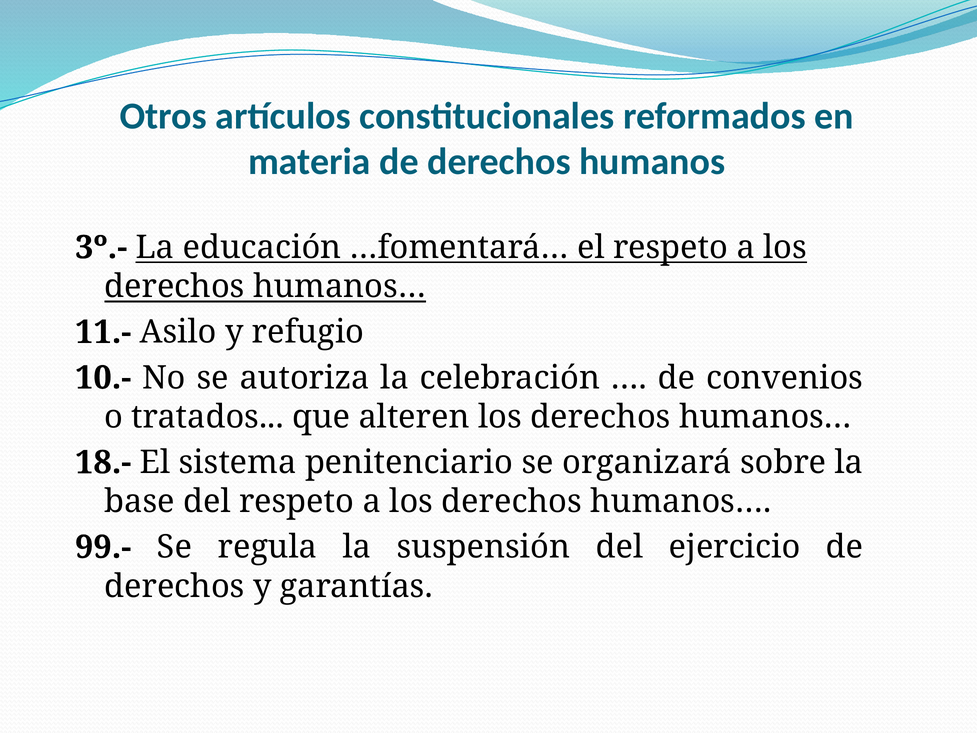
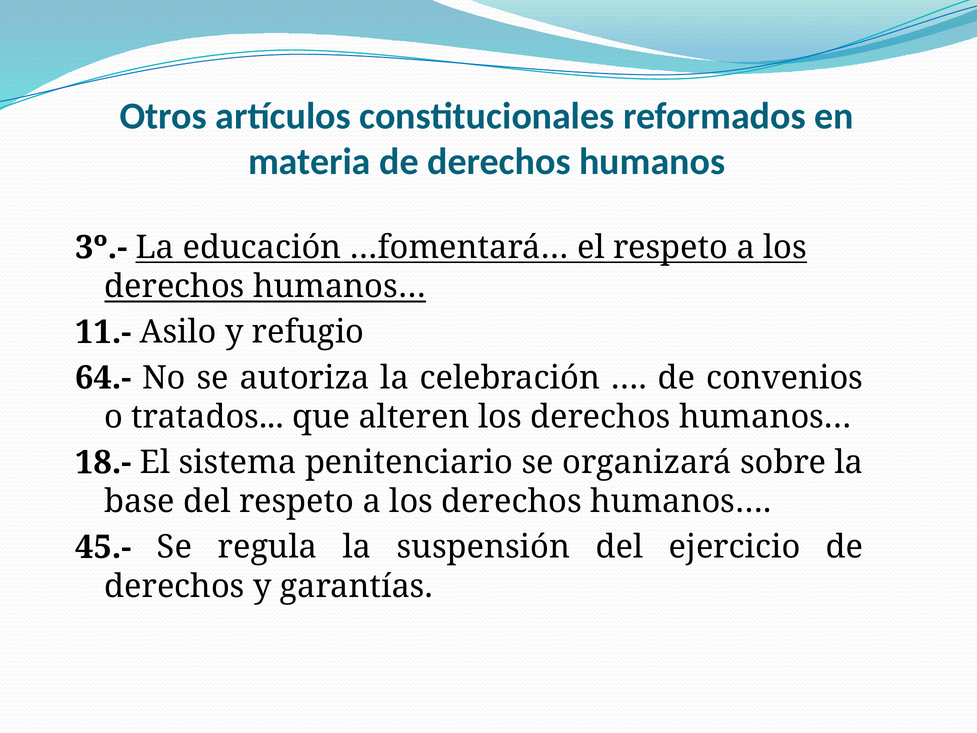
10.-: 10.- -> 64.-
99.-: 99.- -> 45.-
